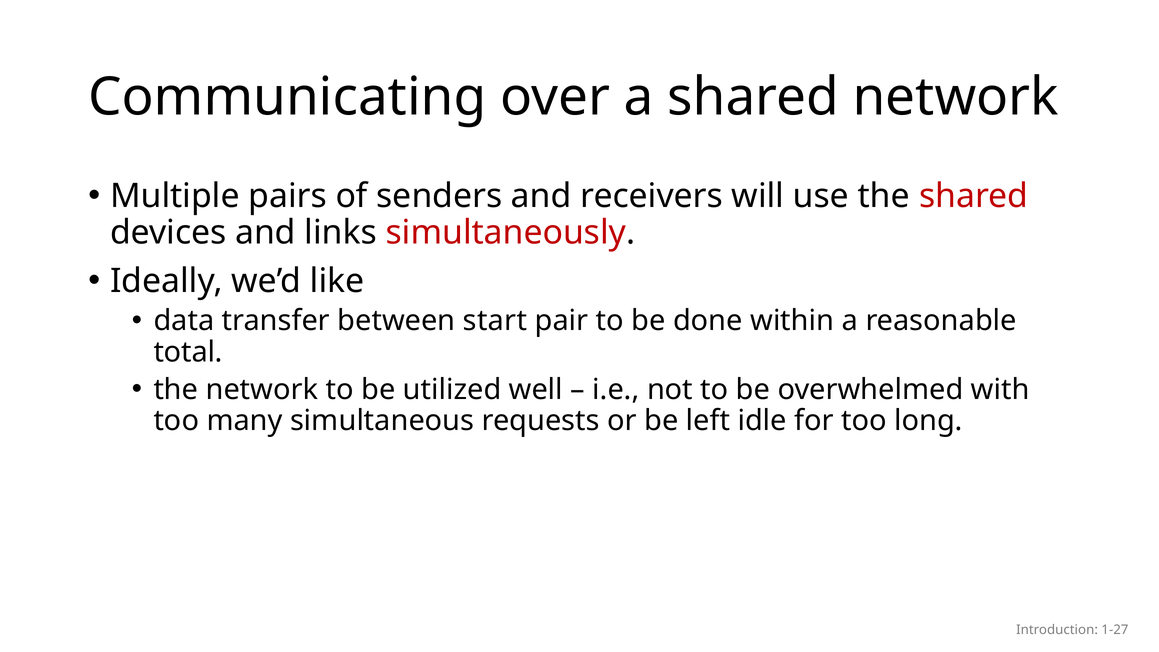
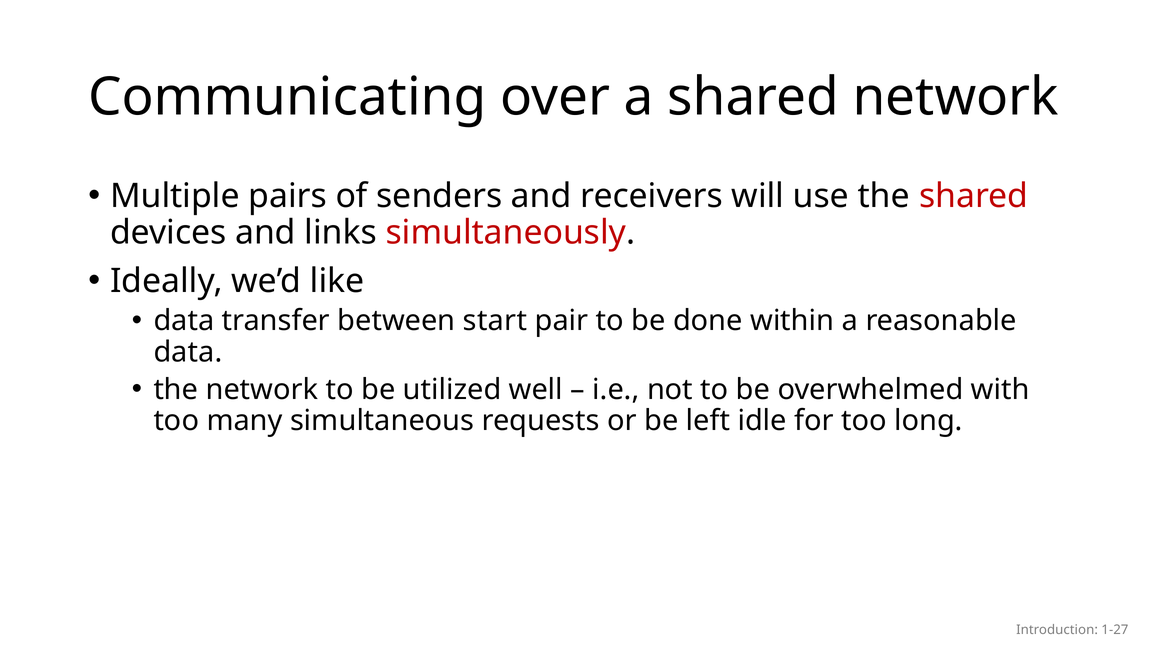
total at (188, 352): total -> data
